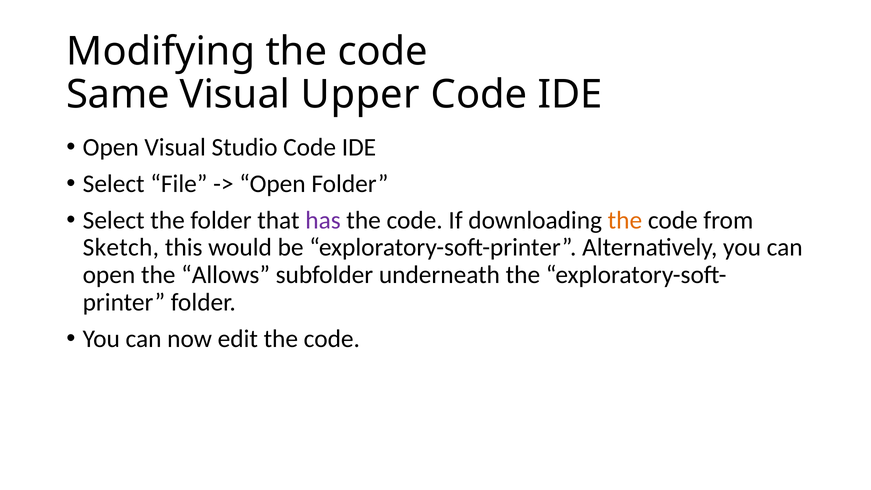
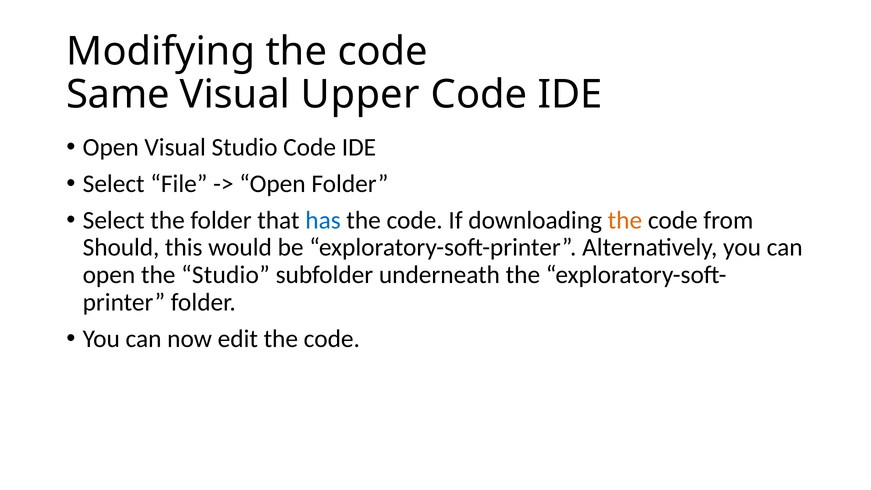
has colour: purple -> blue
Sketch: Sketch -> Should
the Allows: Allows -> Studio
